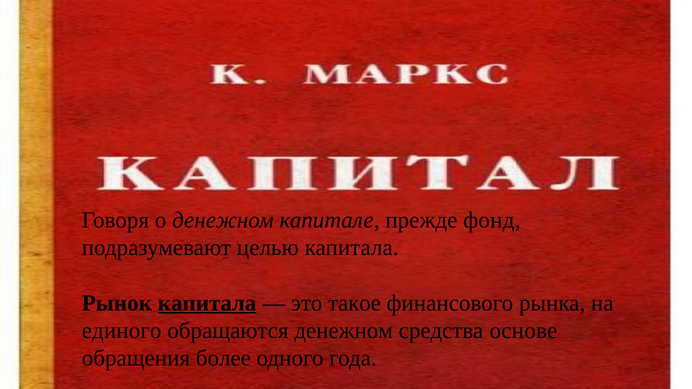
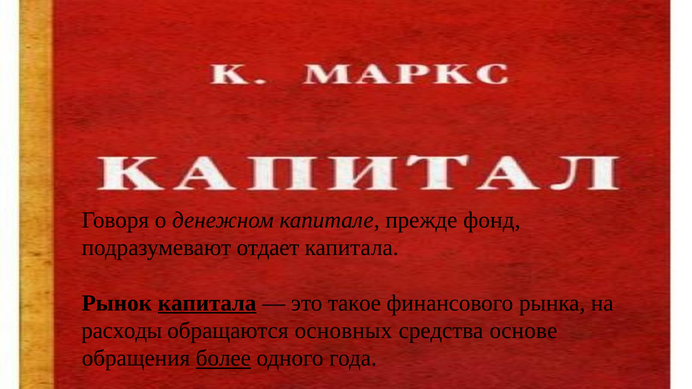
целью: целью -> отдает
единого: единого -> расходы
обращаются денежном: денежном -> основных
более underline: none -> present
